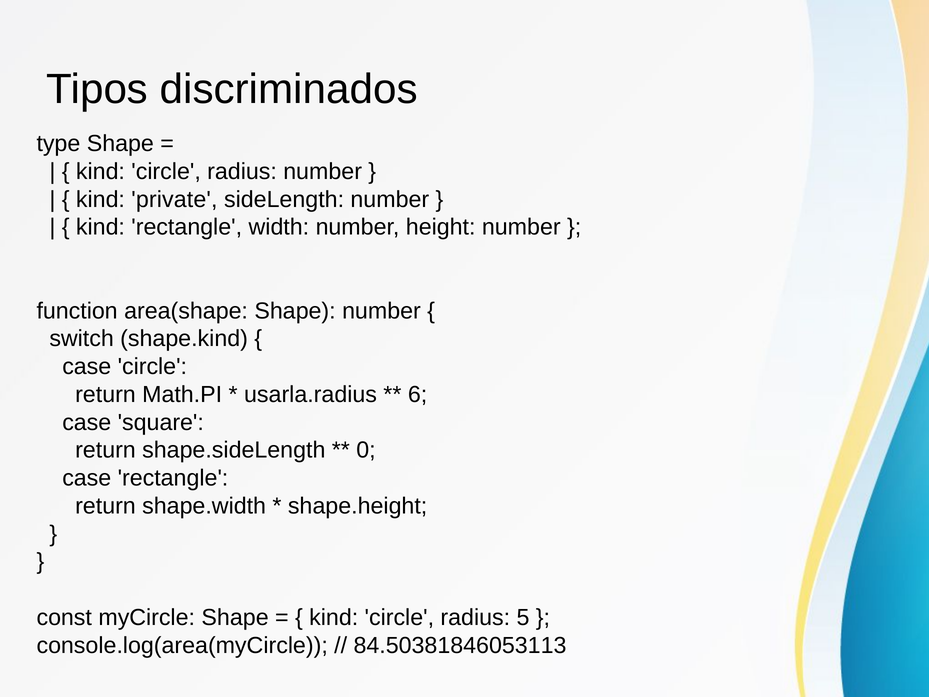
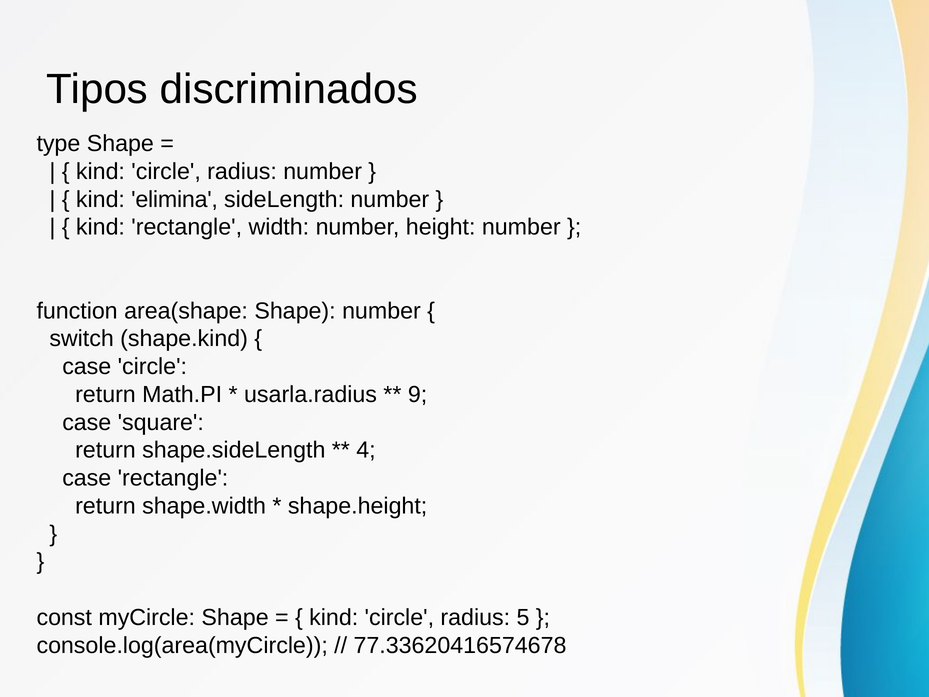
private: private -> elimina
6: 6 -> 9
0: 0 -> 4
84.50381846053113: 84.50381846053113 -> 77.33620416574678
